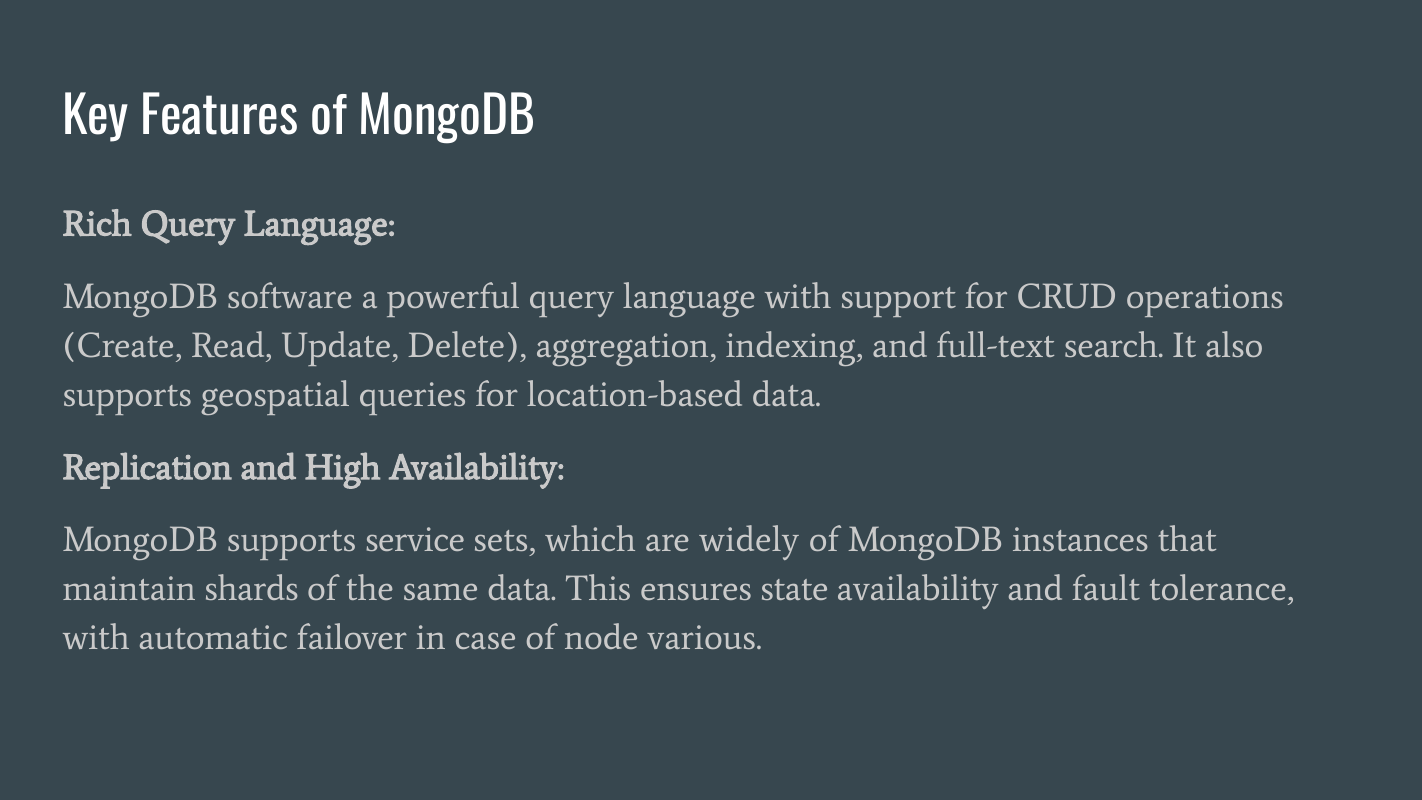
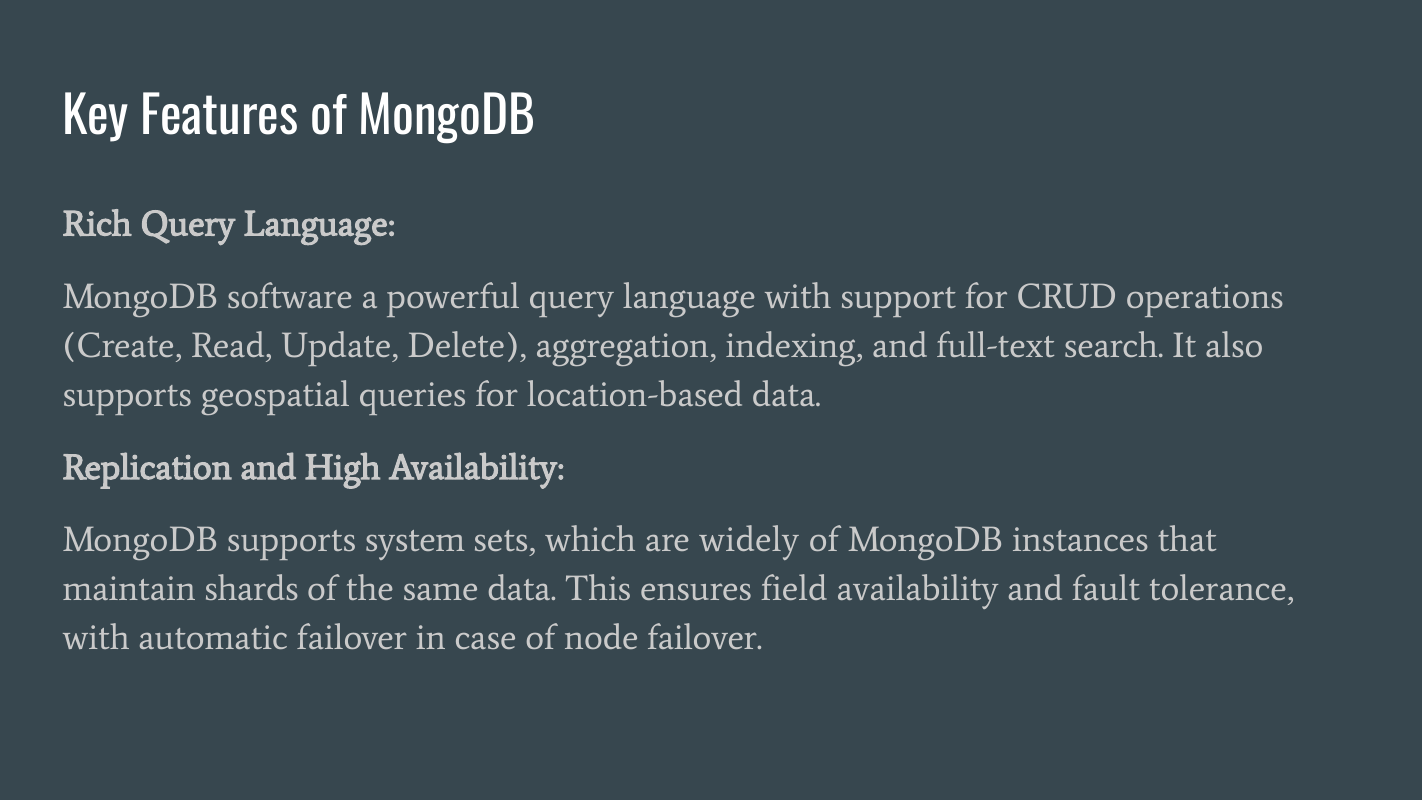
service: service -> system
state: state -> field
node various: various -> failover
